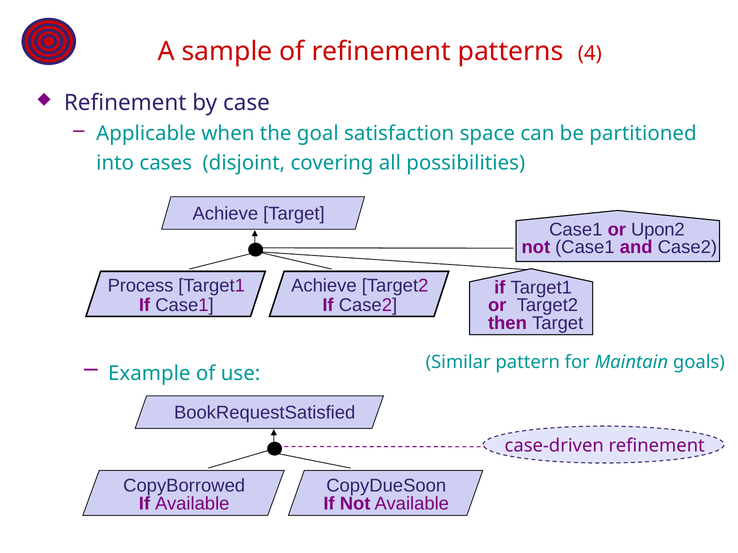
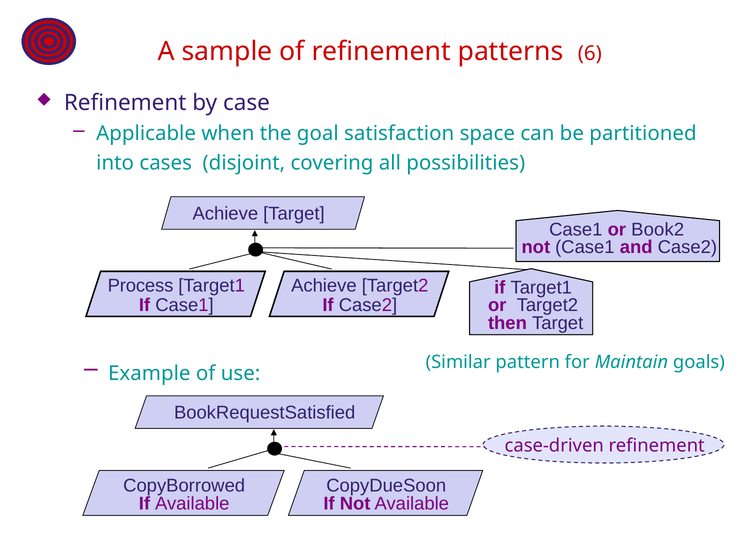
4: 4 -> 6
Upon2: Upon2 -> Book2
